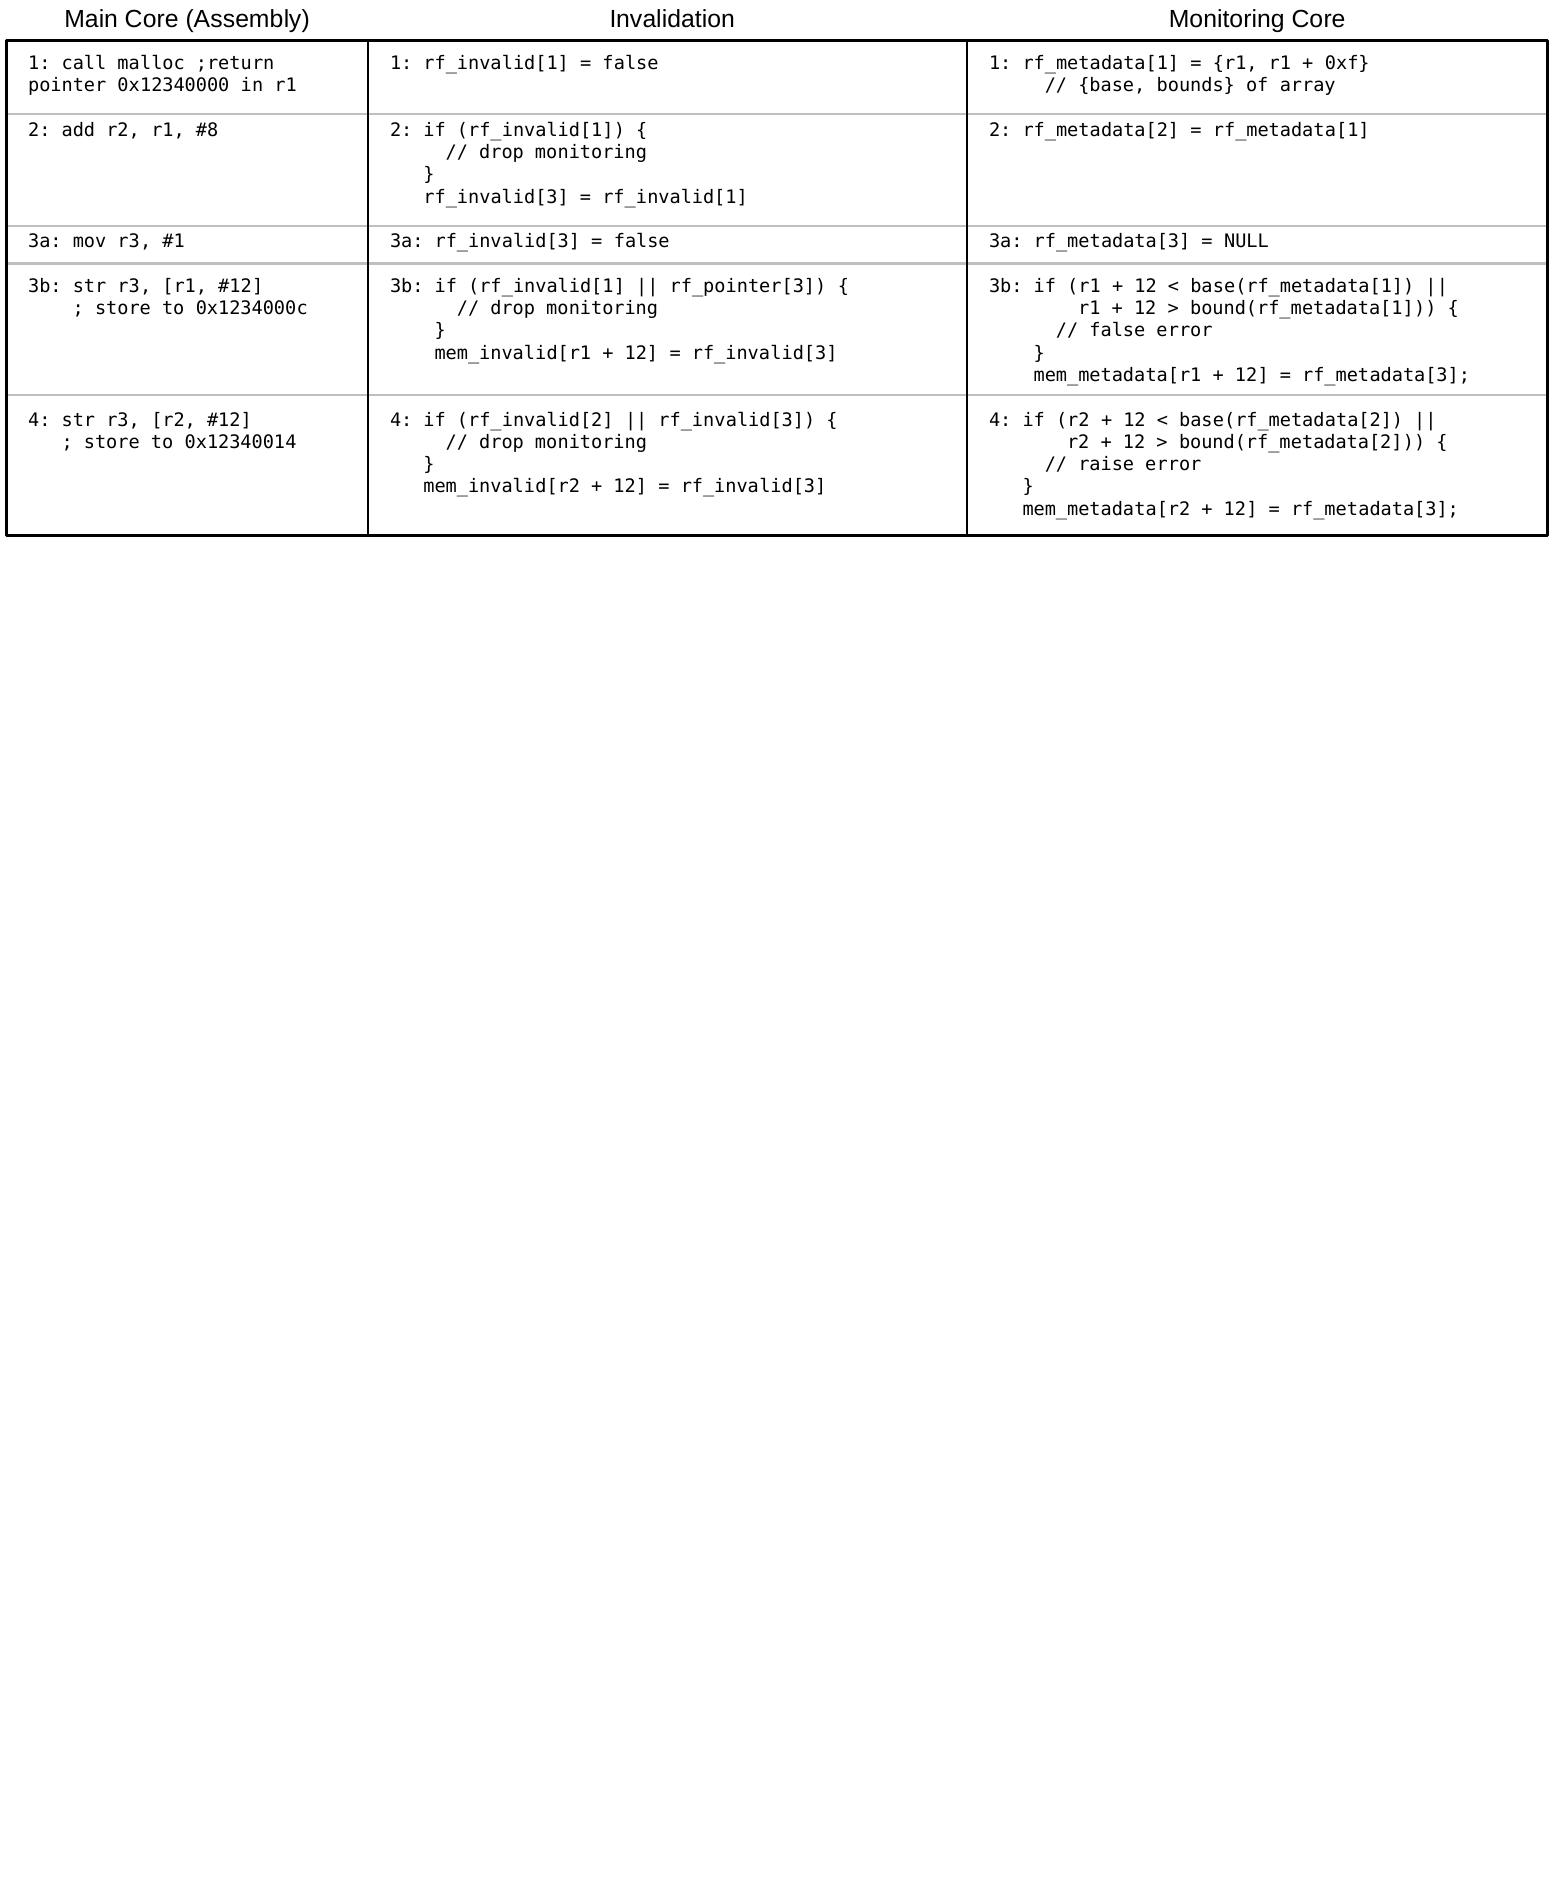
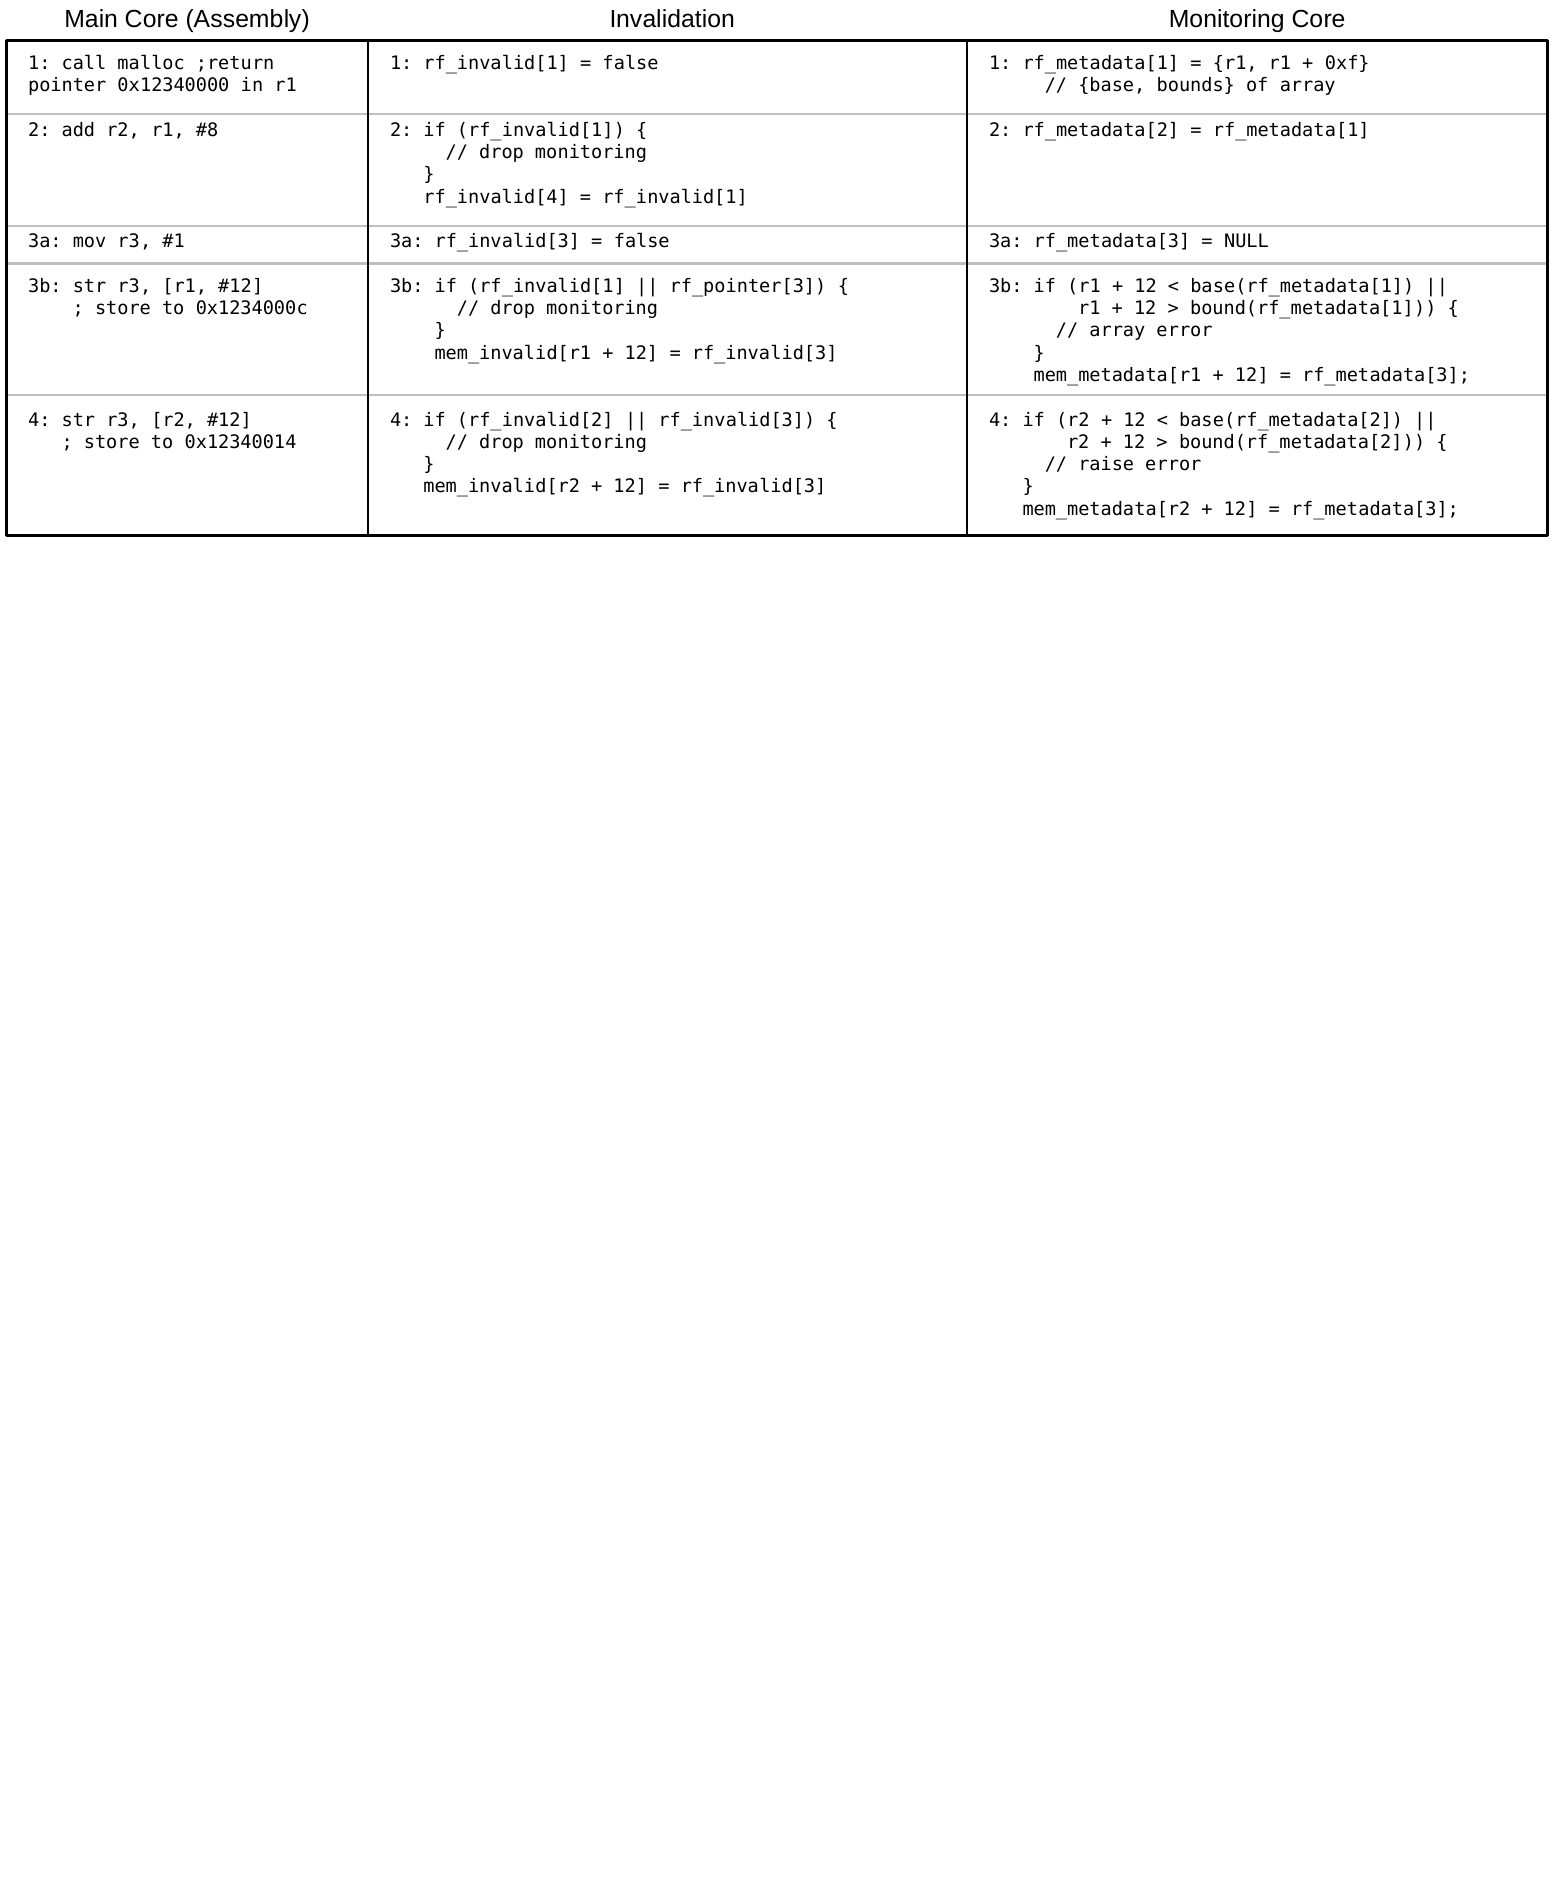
rf_invalid[3 at (496, 197): rf_invalid[3 -> rf_invalid[4
false at (1117, 331): false -> array
